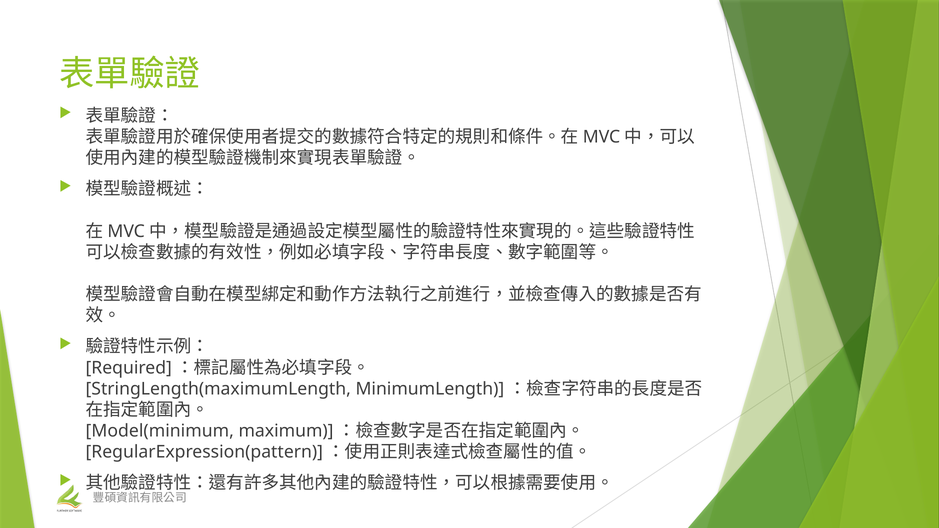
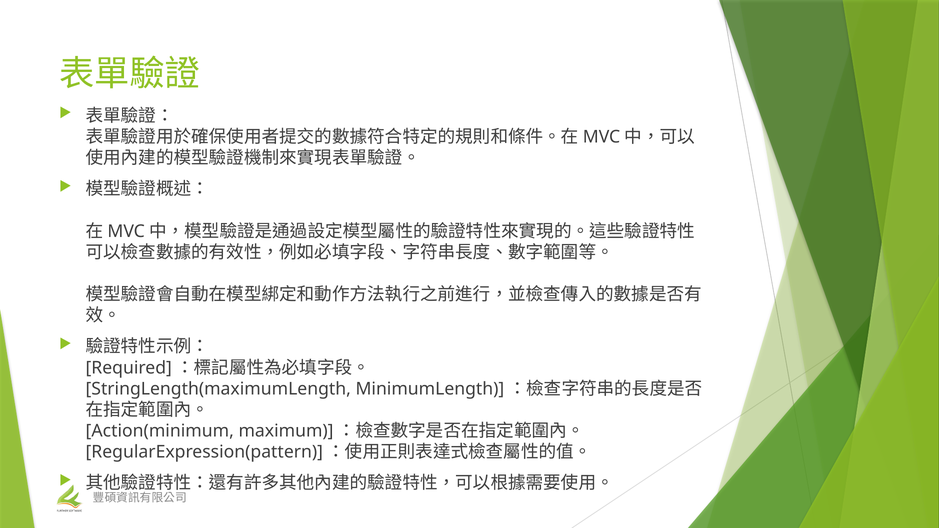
Model(minimum: Model(minimum -> Action(minimum
